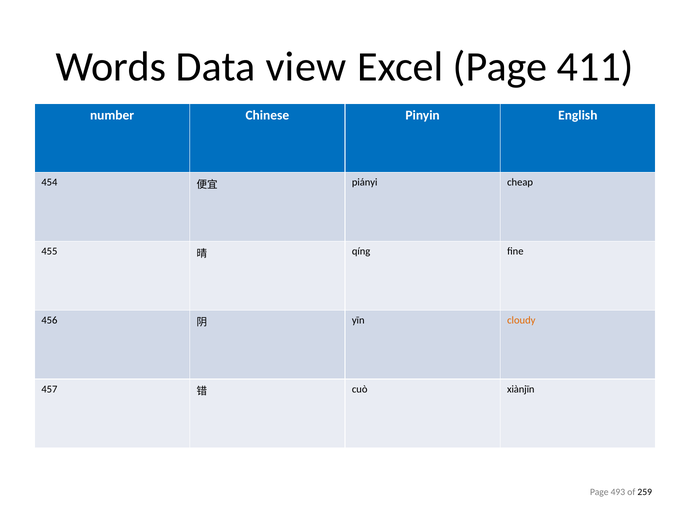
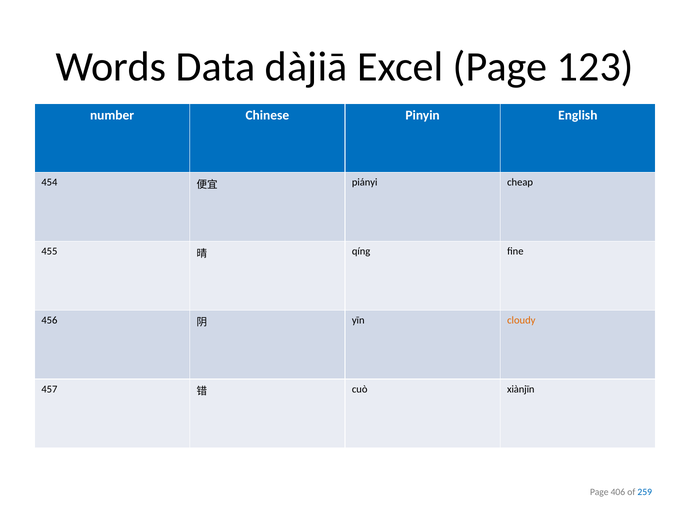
view: view -> dàjiā
411: 411 -> 123
493: 493 -> 406
259 colour: black -> blue
